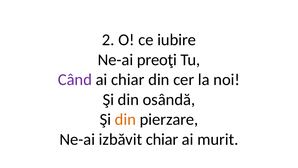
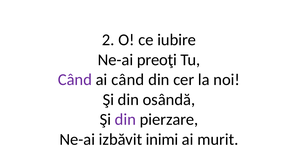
ai chiar: chiar -> când
din at (125, 119) colour: orange -> purple
izbăvit chiar: chiar -> inimi
